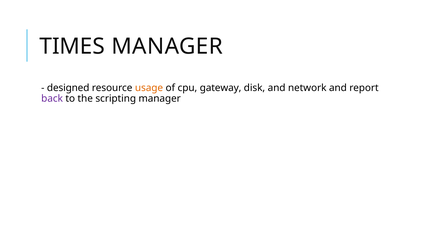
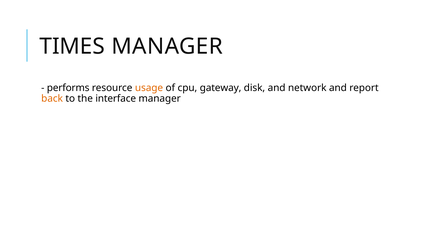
designed: designed -> performs
back colour: purple -> orange
scripting: scripting -> interface
